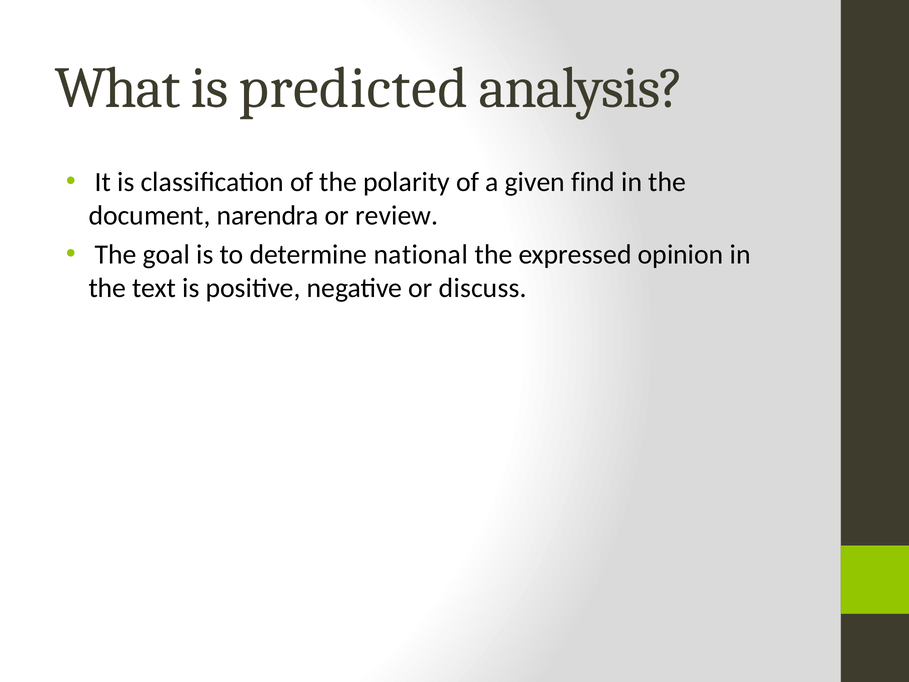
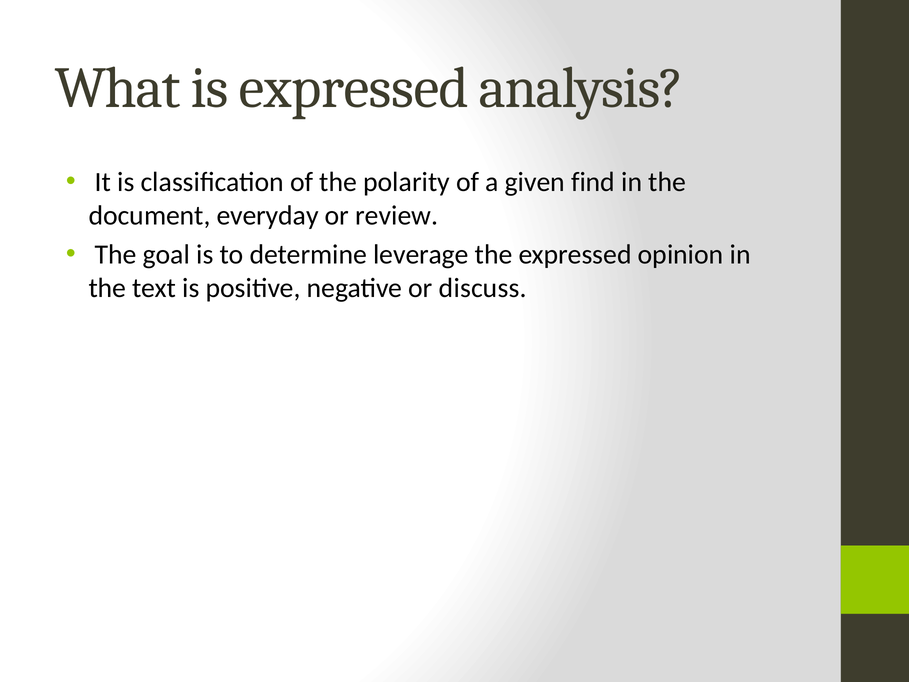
is predicted: predicted -> expressed
narendra: narendra -> everyday
national: national -> leverage
